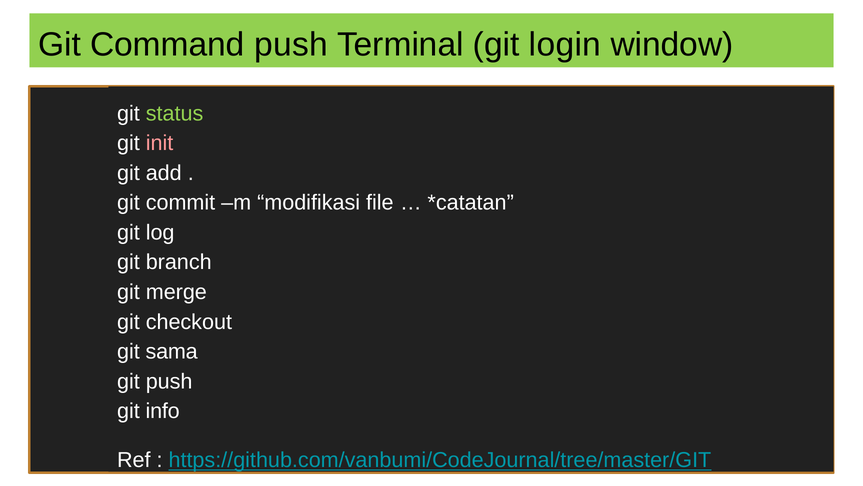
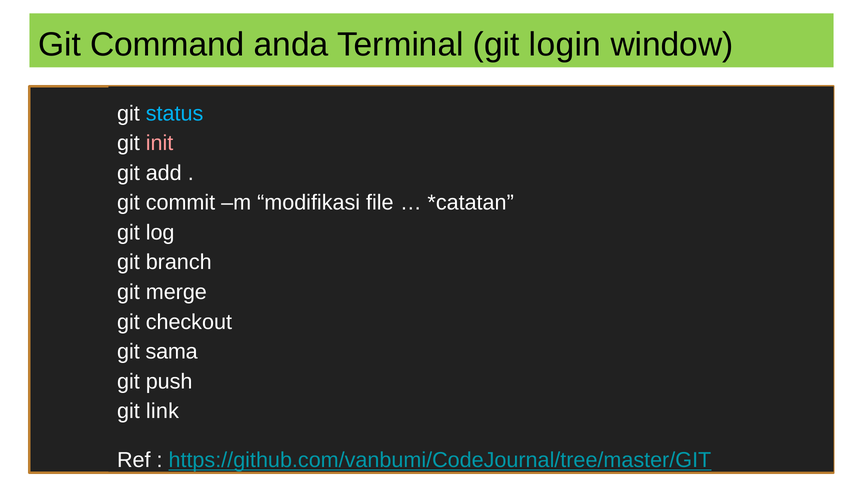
Command push: push -> anda
status colour: light green -> light blue
info: info -> link
